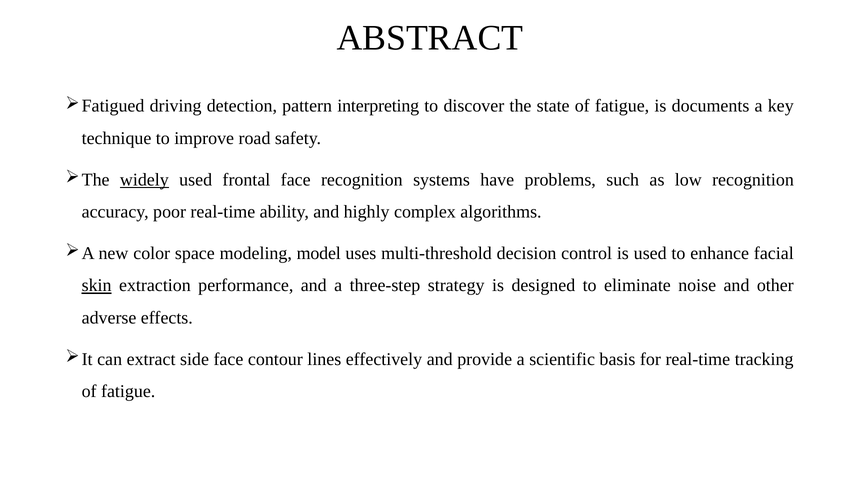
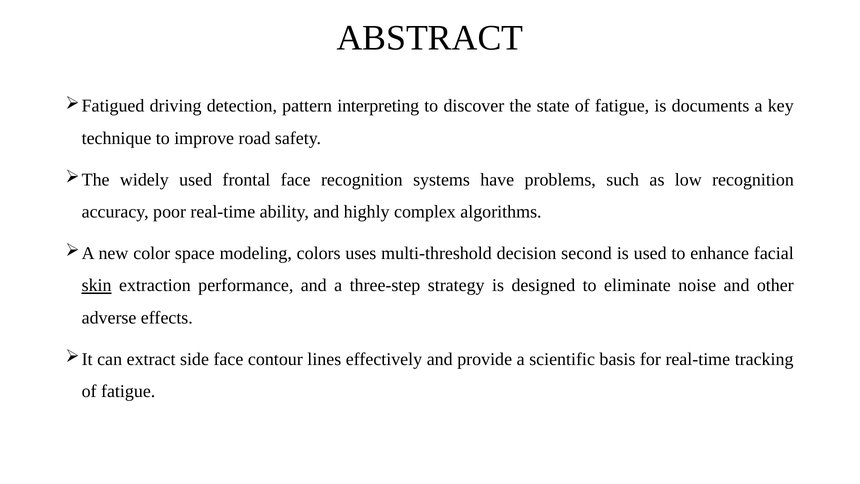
widely underline: present -> none
model: model -> colors
control: control -> second
